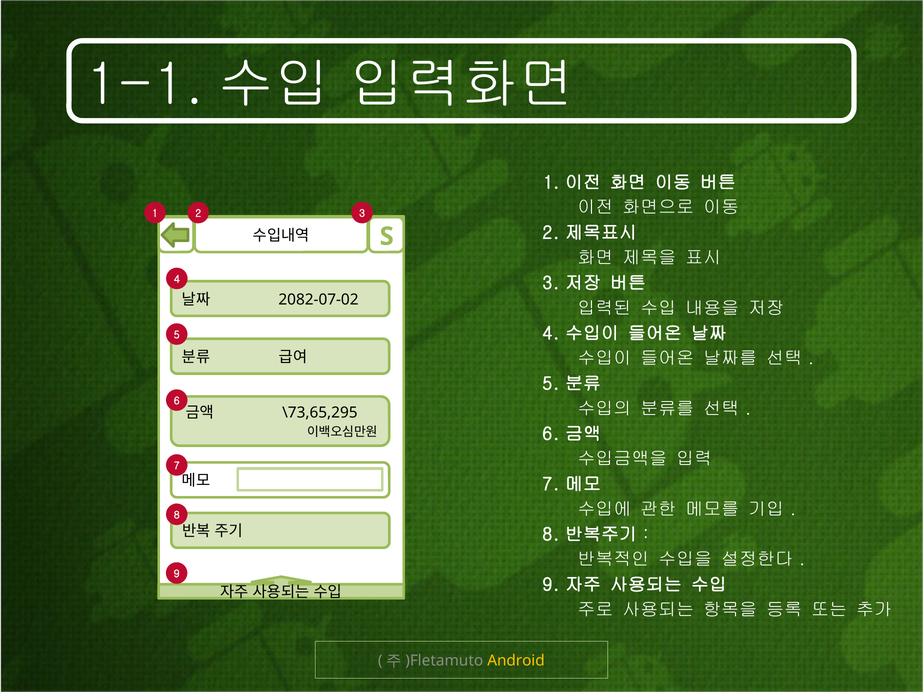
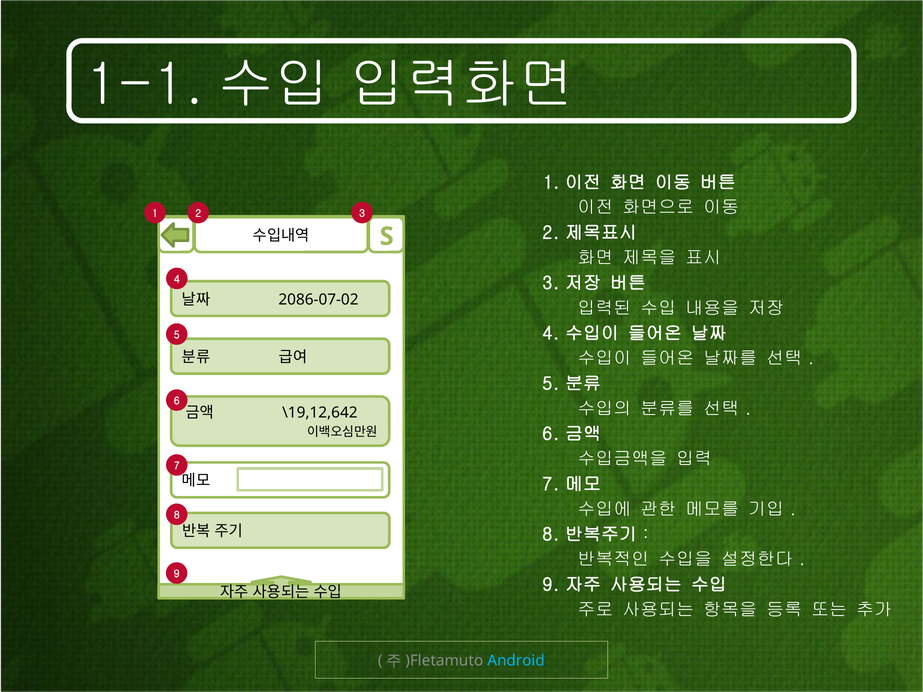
2082-07-02: 2082-07-02 -> 2086-07-02
\73,65,295: \73,65,295 -> \19,12,642
Android colour: yellow -> light blue
